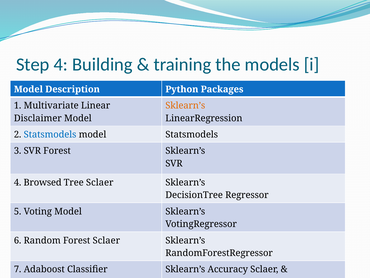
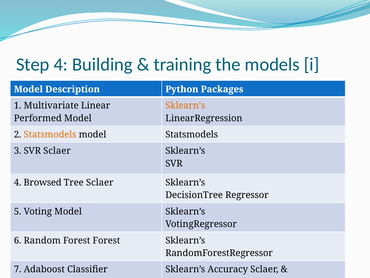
Disclaimer: Disclaimer -> Performed
Statsmodels at (50, 134) colour: blue -> orange
SVR Forest: Forest -> Sclaer
Forest Sclaer: Sclaer -> Forest
